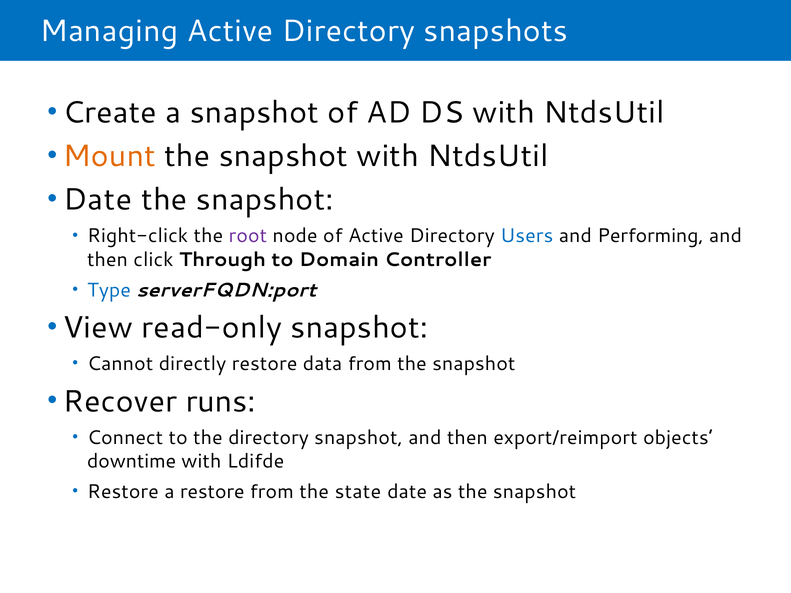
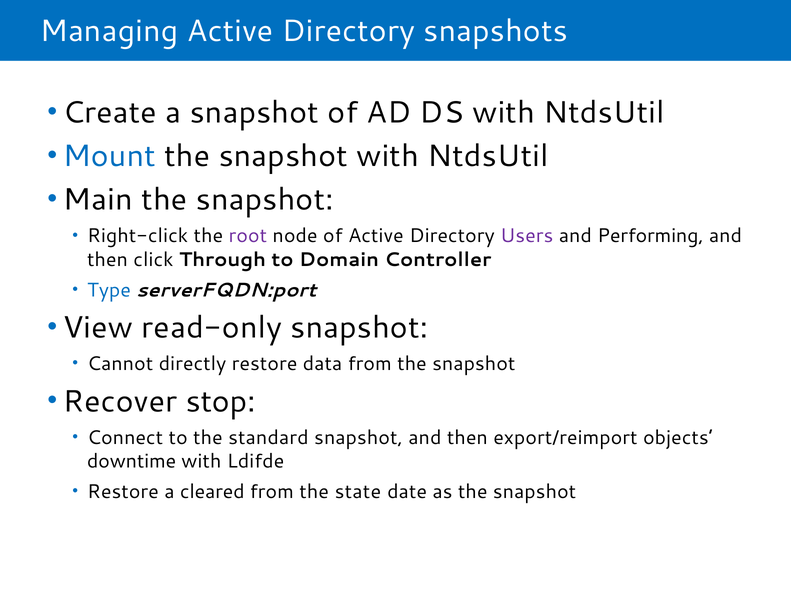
Mount colour: orange -> blue
Date at (98, 200): Date -> Main
Users colour: blue -> purple
runs: runs -> stop
the directory: directory -> standard
a restore: restore -> cleared
